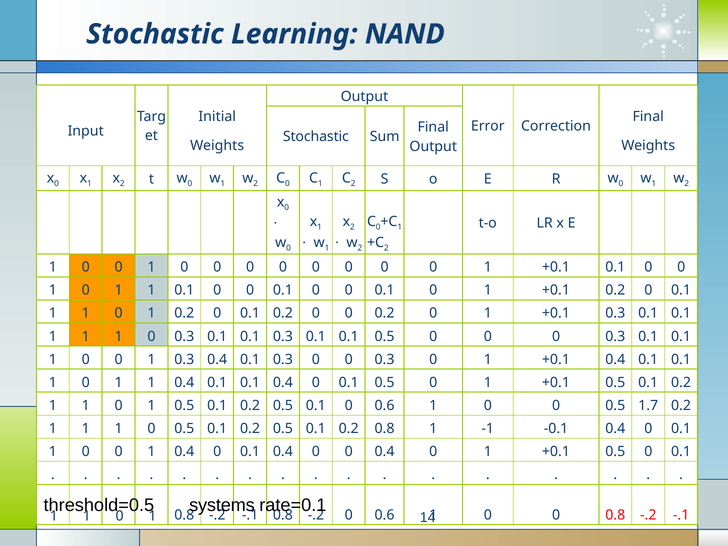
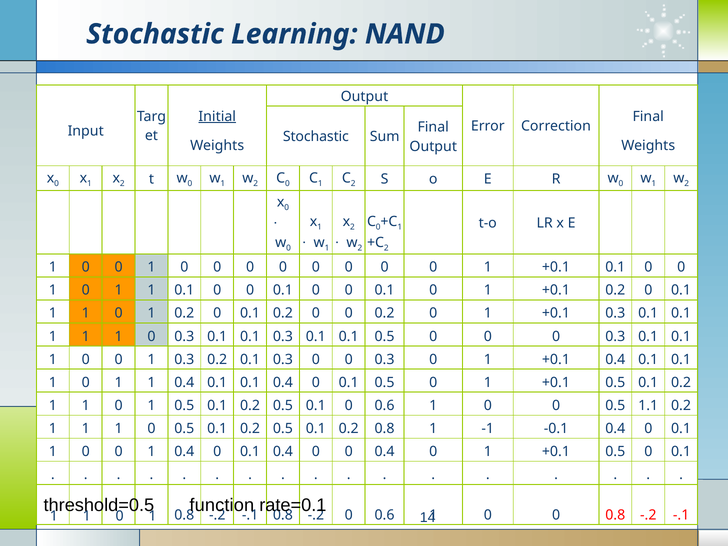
Initial underline: none -> present
0.3 0.4: 0.4 -> 0.2
1.7: 1.7 -> 1.1
systems: systems -> function
